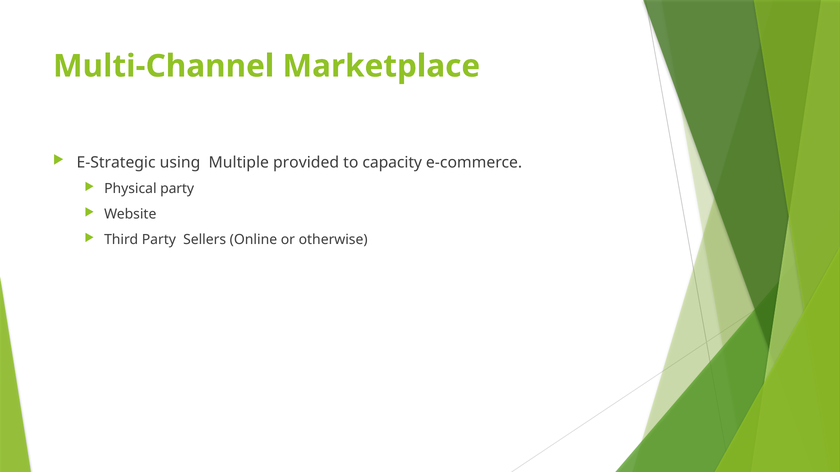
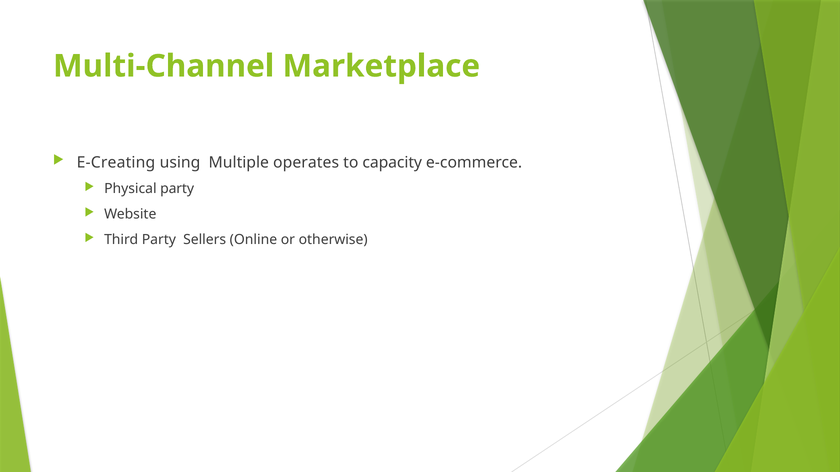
E-Strategic: E-Strategic -> E-Creating
provided: provided -> operates
